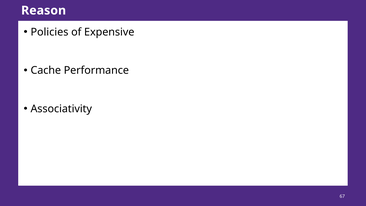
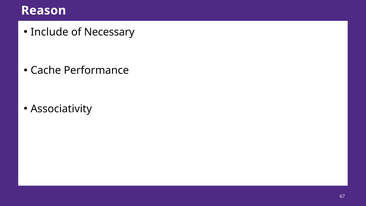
Policies: Policies -> Include
Expensive: Expensive -> Necessary
